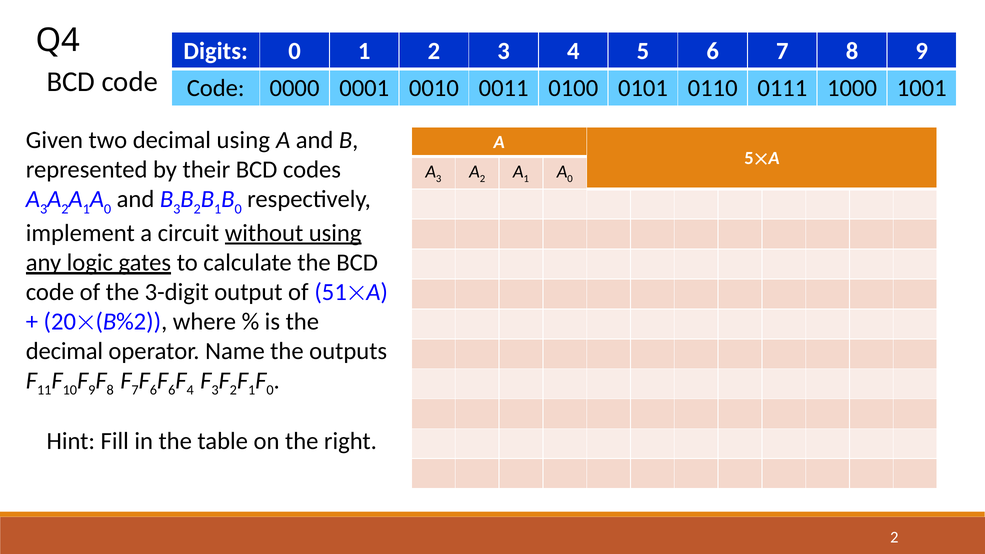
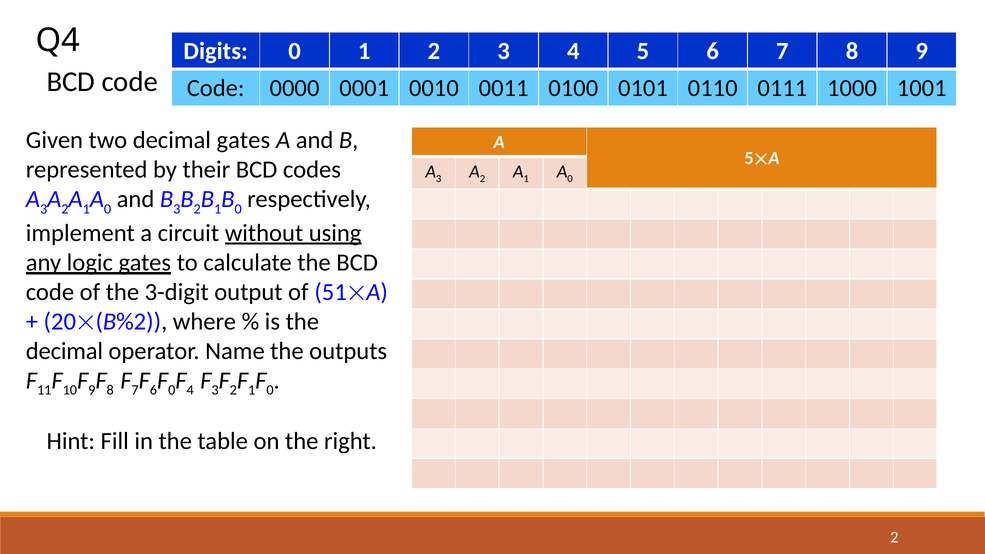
decimal using: using -> gates
6 at (172, 390): 6 -> 0
